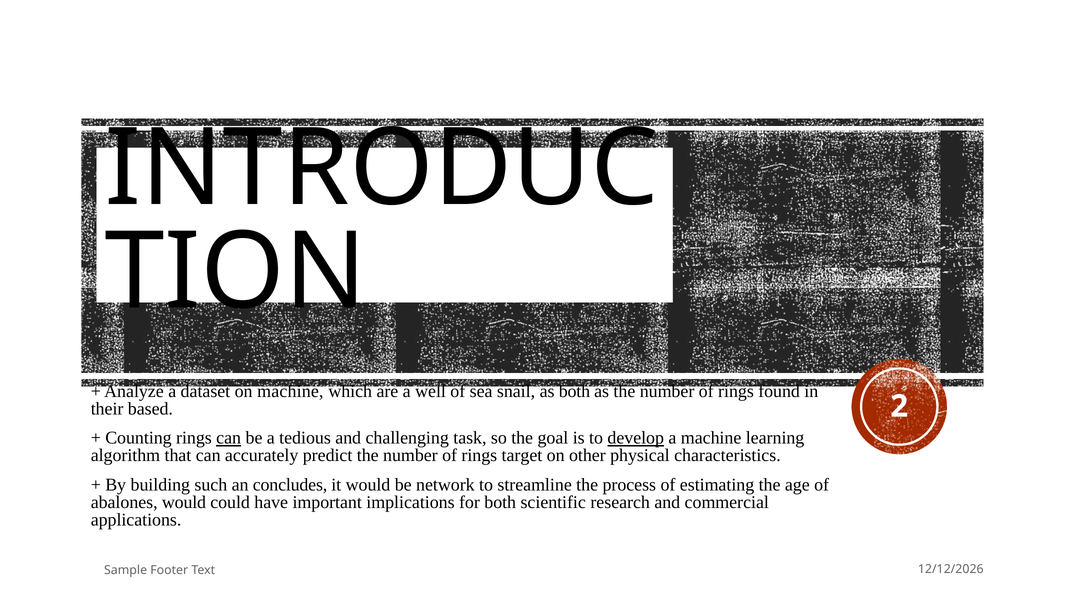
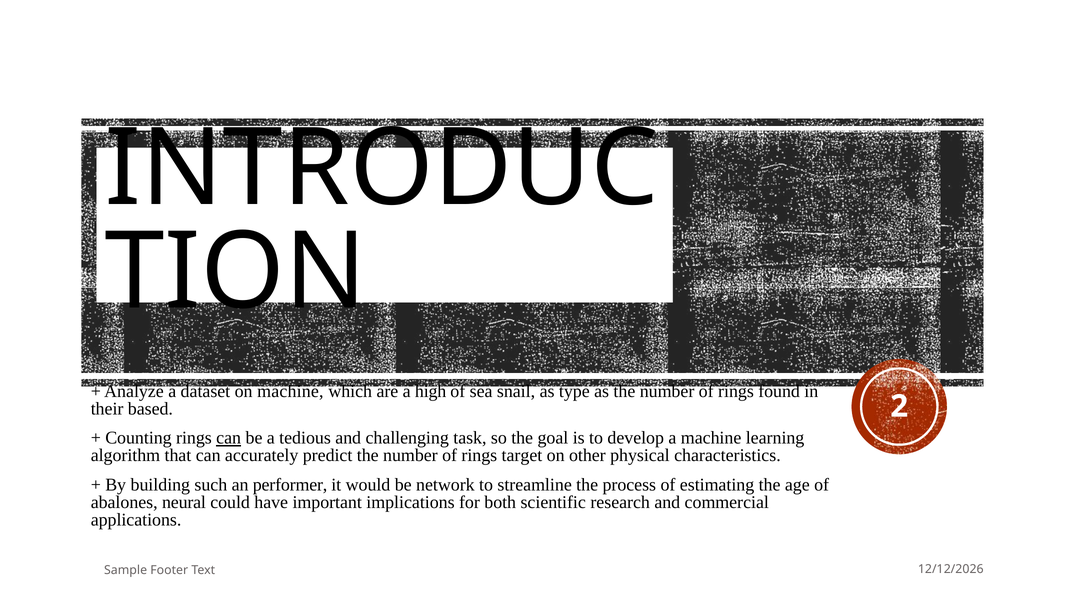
well: well -> high
as both: both -> type
develop underline: present -> none
concludes: concludes -> performer
abalones would: would -> neural
